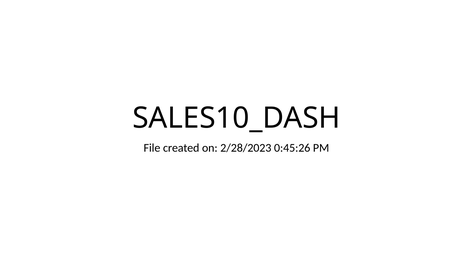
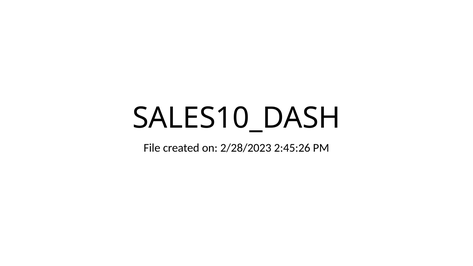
0:45:26: 0:45:26 -> 2:45:26
